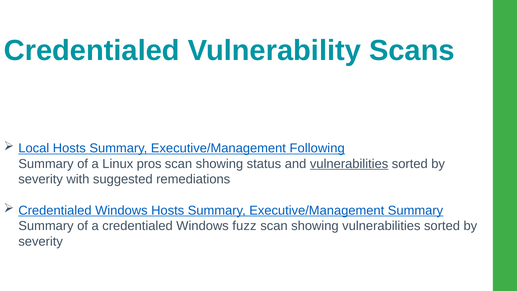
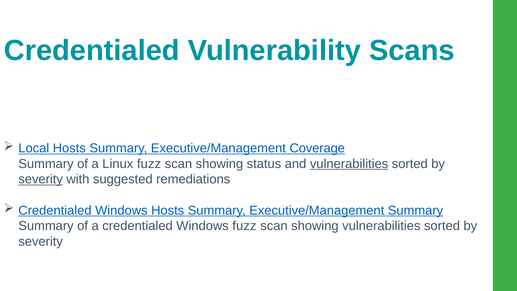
Following: Following -> Coverage
Linux pros: pros -> fuzz
severity at (41, 179) underline: none -> present
